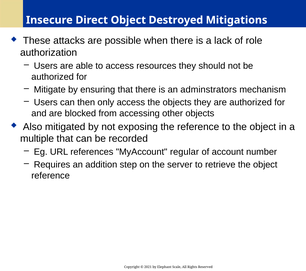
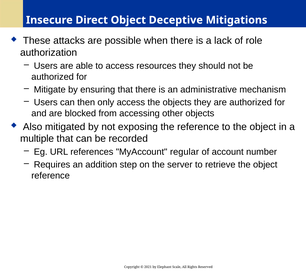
Destroyed: Destroyed -> Deceptive
adminstrators: adminstrators -> administrative
